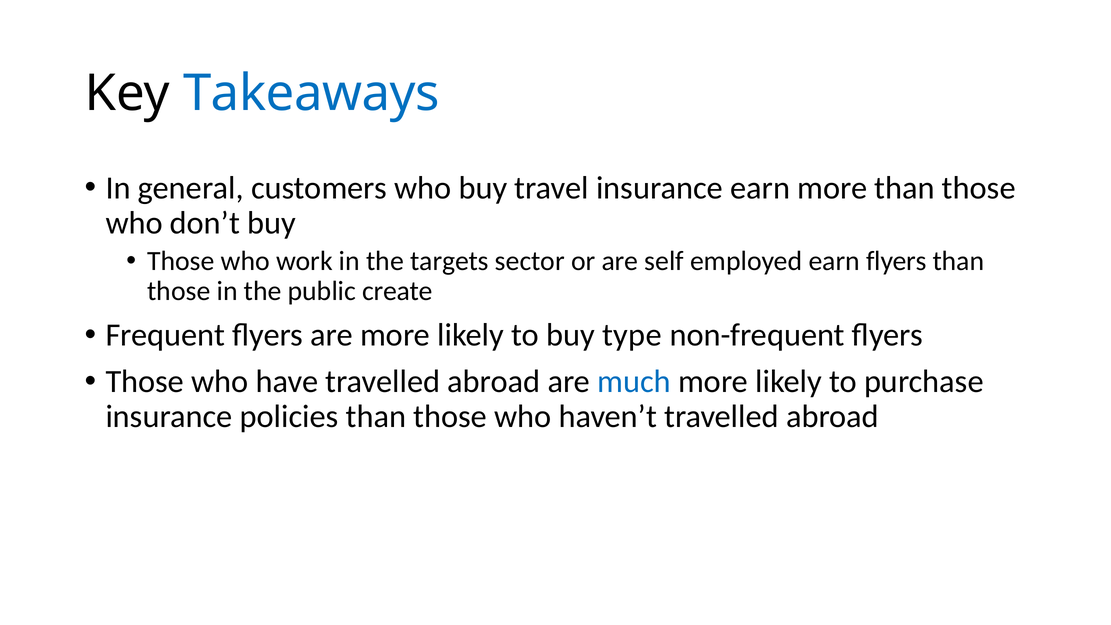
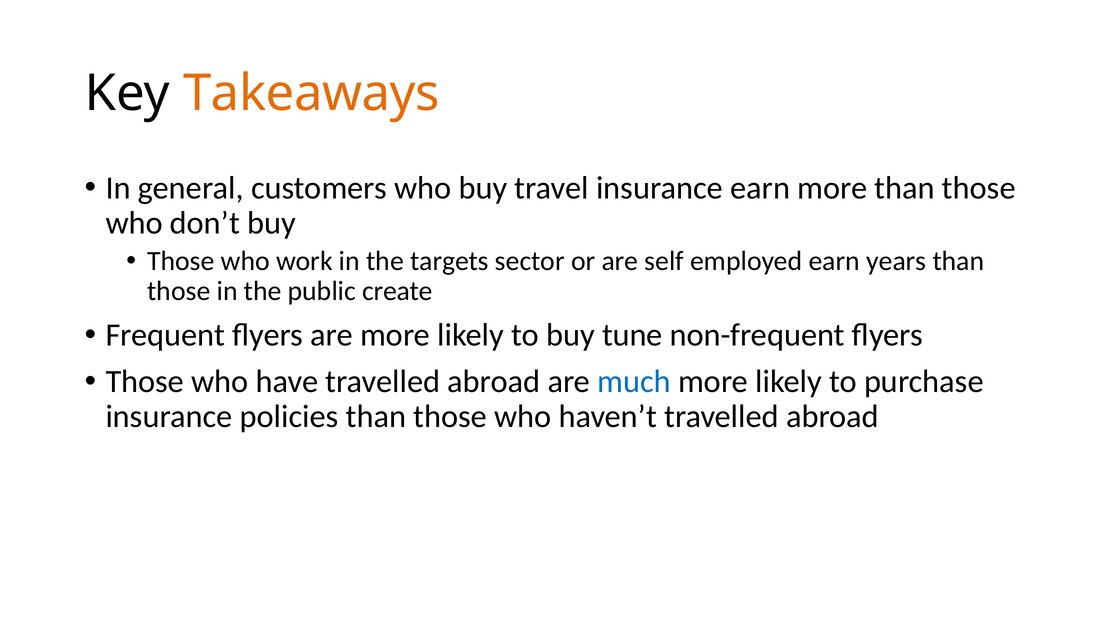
Takeaways colour: blue -> orange
earn flyers: flyers -> years
type: type -> tune
